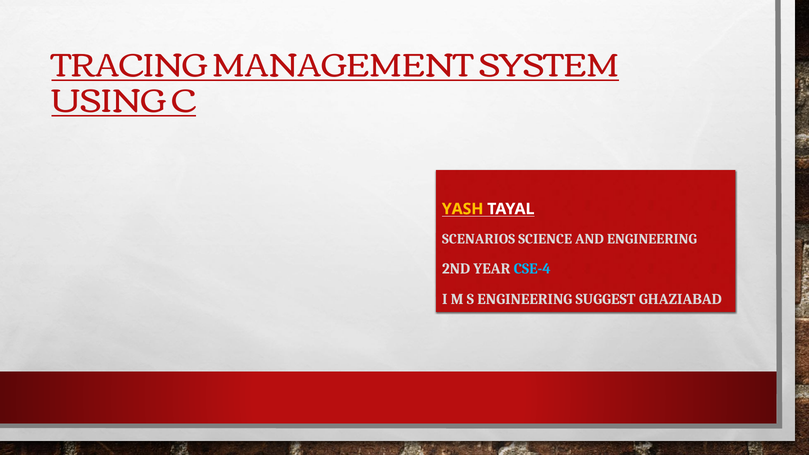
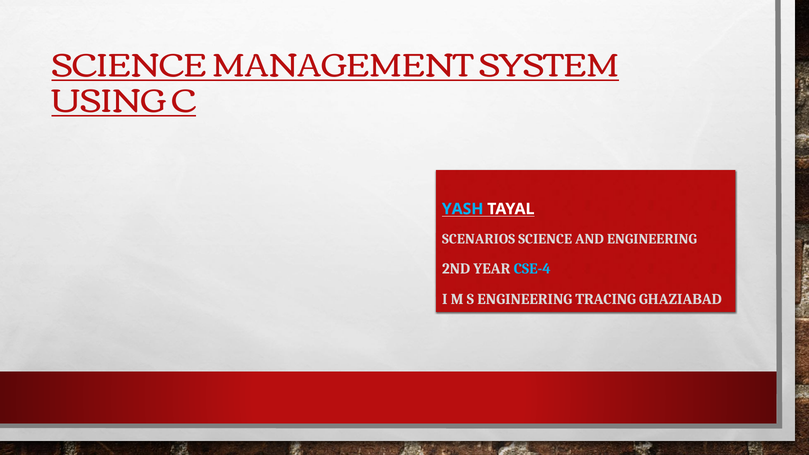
TRACING at (129, 66): TRACING -> SCIENCE
YASH colour: yellow -> light blue
SUGGEST: SUGGEST -> TRACING
